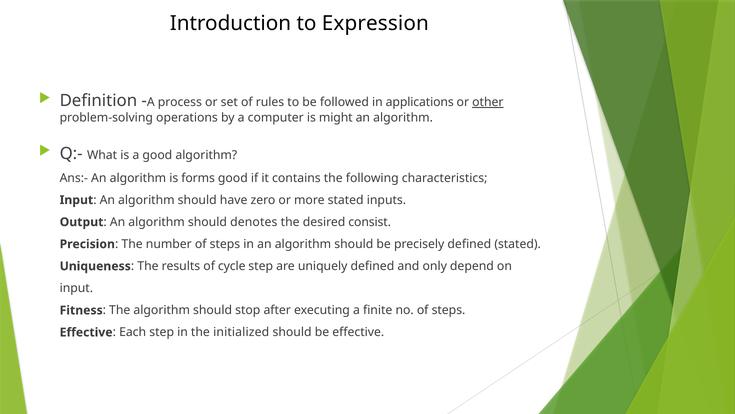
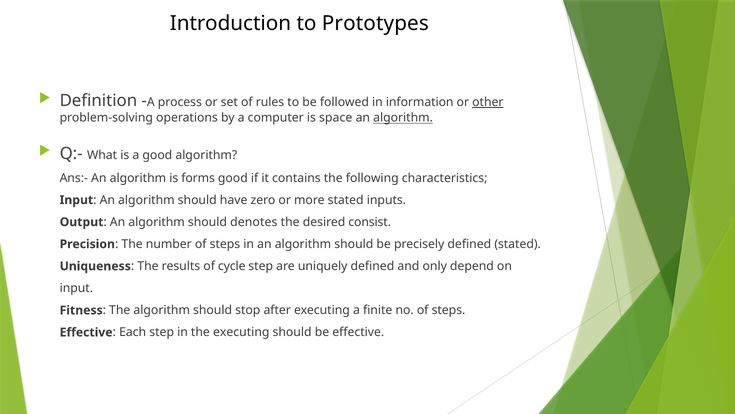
Expression: Expression -> Prototypes
applications: applications -> information
might: might -> space
algorithm at (403, 118) underline: none -> present
the initialized: initialized -> executing
